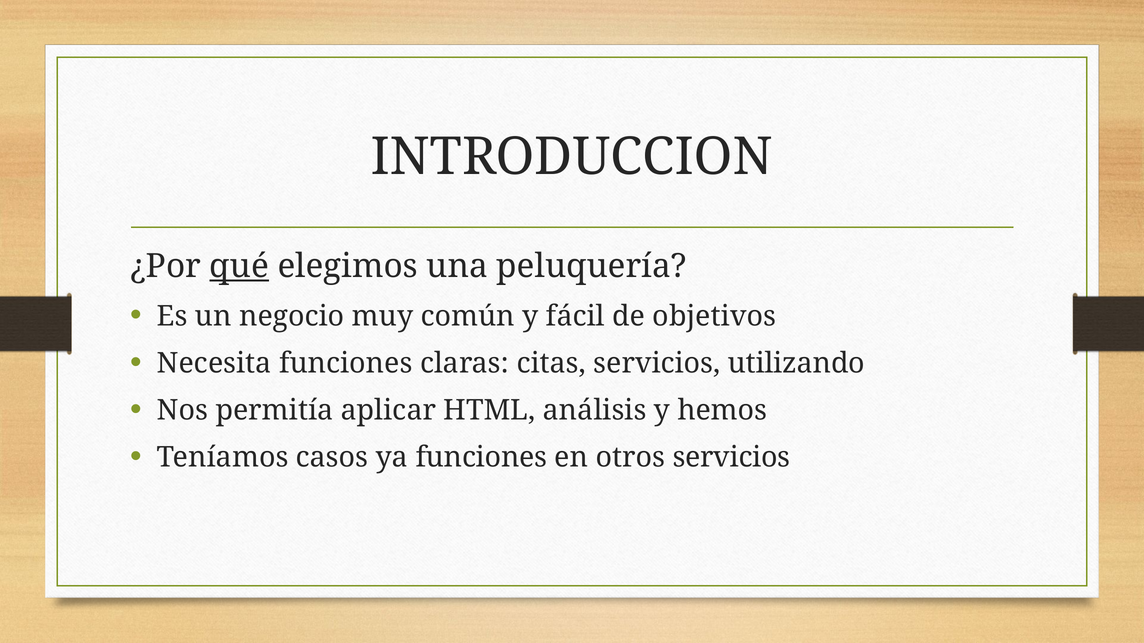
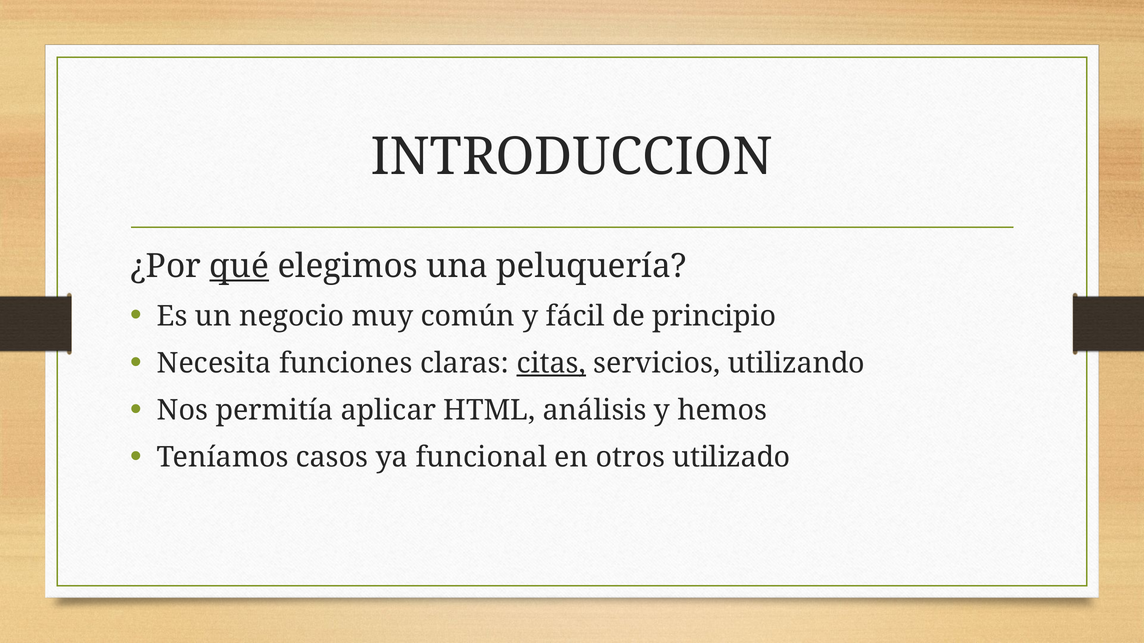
objetivos: objetivos -> principio
citas underline: none -> present
ya funciones: funciones -> funcional
otros servicios: servicios -> utilizado
